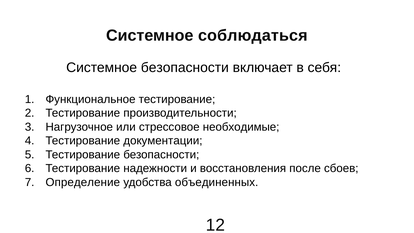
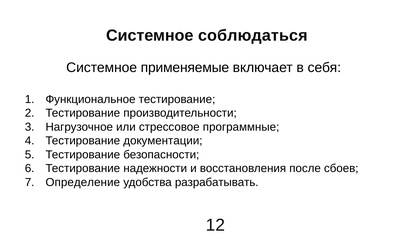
Системное безопасности: безопасности -> применяемые
необходимые: необходимые -> программные
объединенных: объединенных -> разрабатывать
